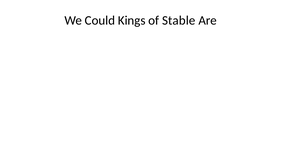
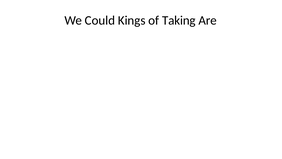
Stable: Stable -> Taking
